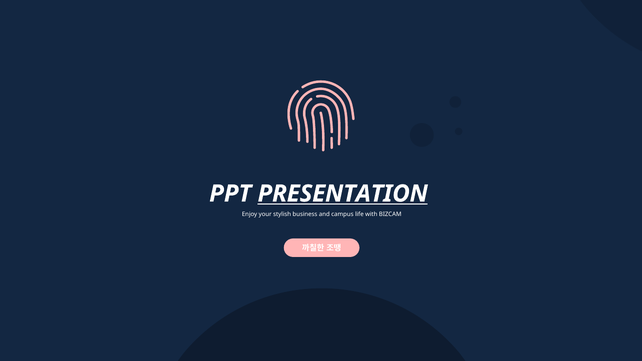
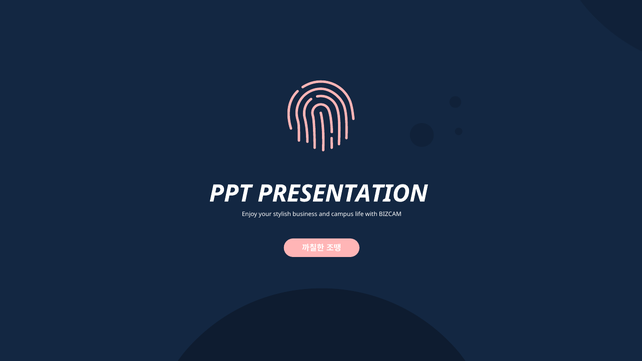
PRESENTATION underline: present -> none
